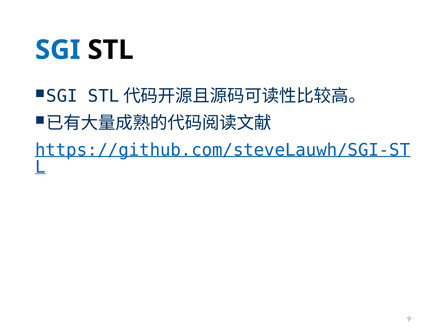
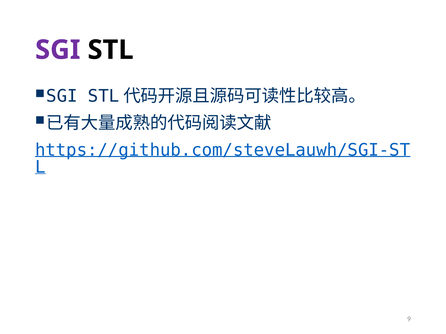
SGI colour: blue -> purple
